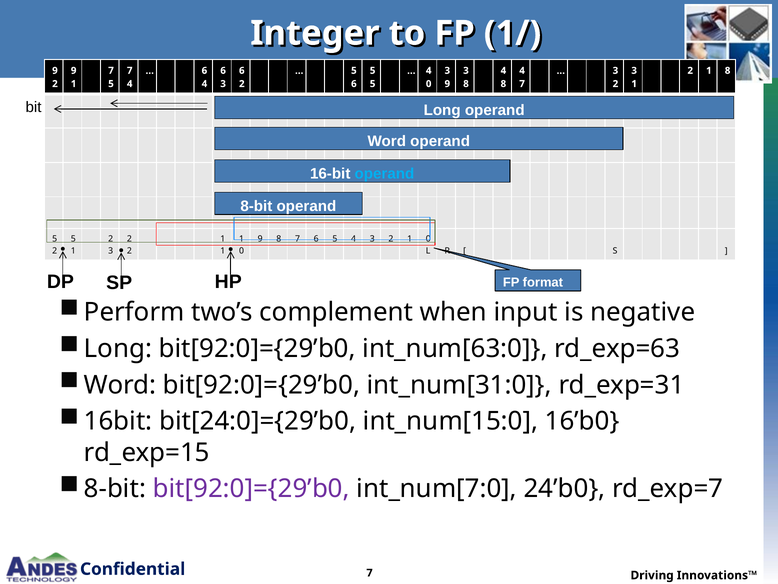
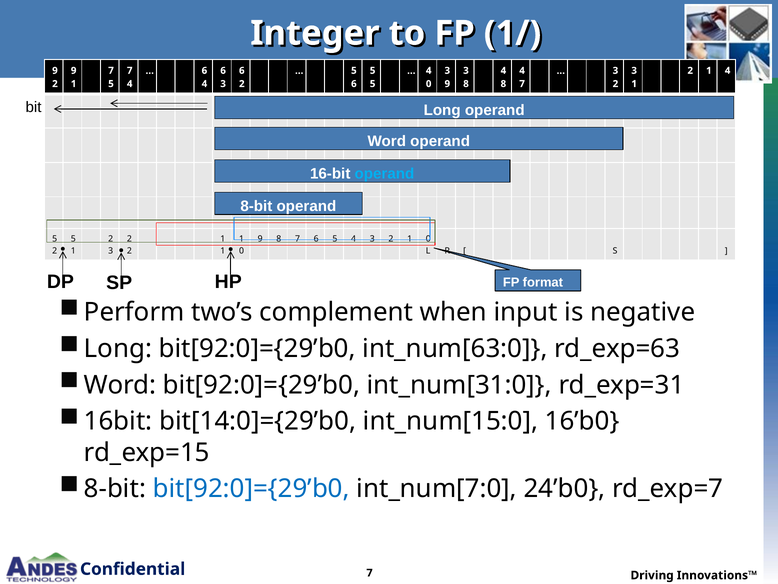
1 8: 8 -> 4
bit[24:0]={29’b0: bit[24:0]={29’b0 -> bit[14:0]={29’b0
bit[92:0]={29’b0 at (251, 488) colour: purple -> blue
